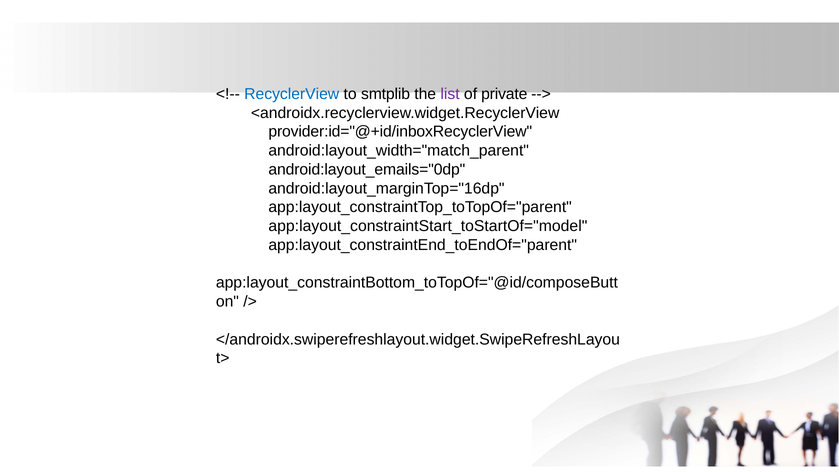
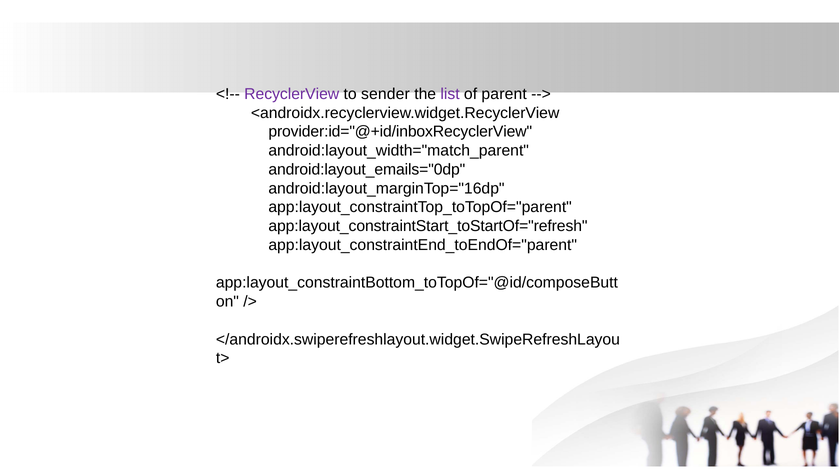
RecyclerView colour: blue -> purple
smtplib: smtplib -> sender
private: private -> parent
app:layout_constraintStart_toStartOf="model: app:layout_constraintStart_toStartOf="model -> app:layout_constraintStart_toStartOf="refresh
